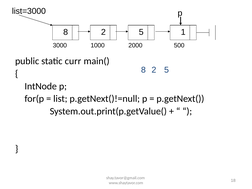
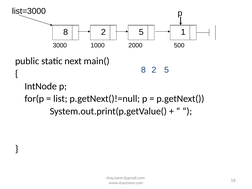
curr: curr -> next
